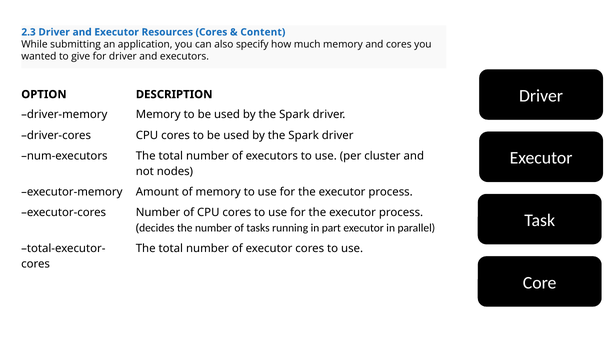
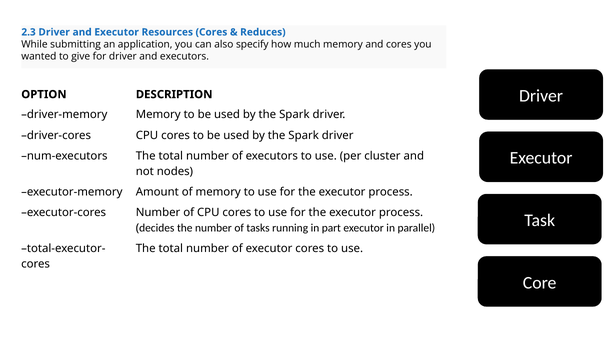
Content: Content -> Reduces
